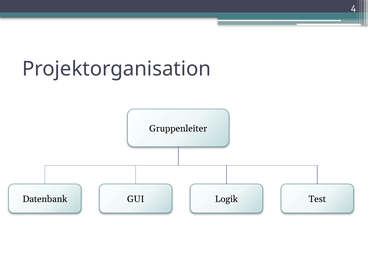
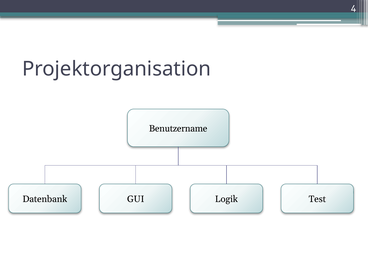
Gruppenleiter: Gruppenleiter -> Benutzername
